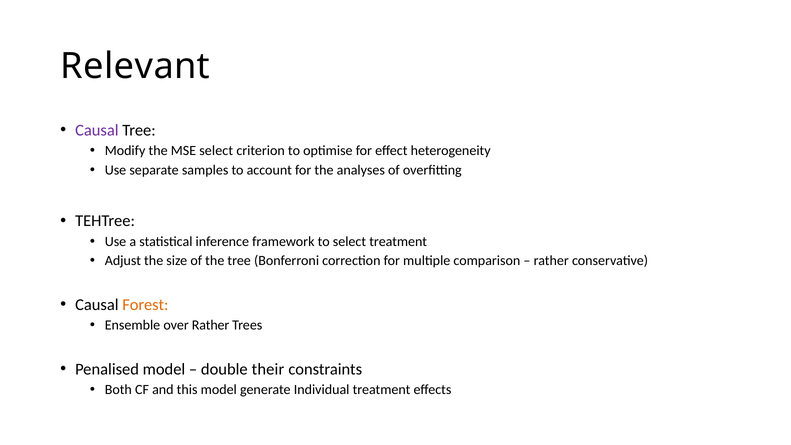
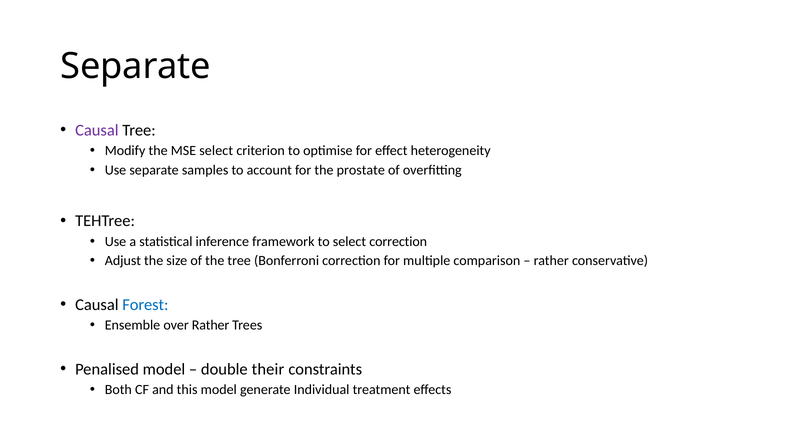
Relevant at (135, 66): Relevant -> Separate
analyses: analyses -> prostate
select treatment: treatment -> correction
Forest colour: orange -> blue
